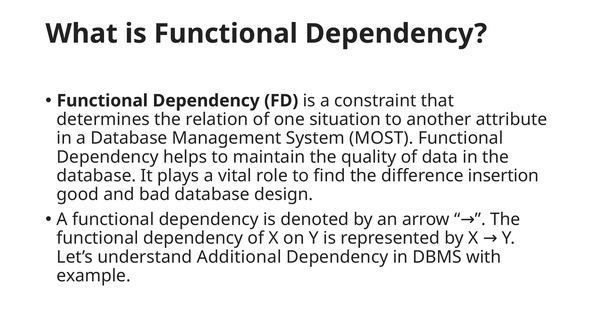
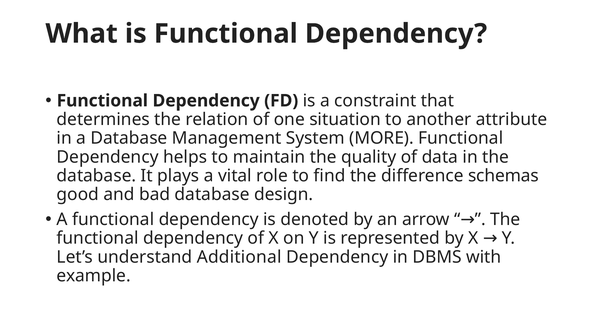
MOST: MOST -> MORE
insertion: insertion -> schemas
